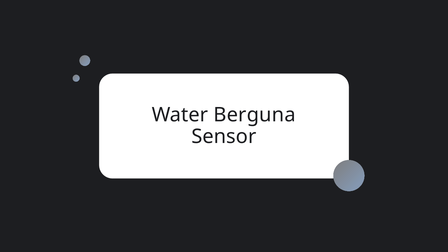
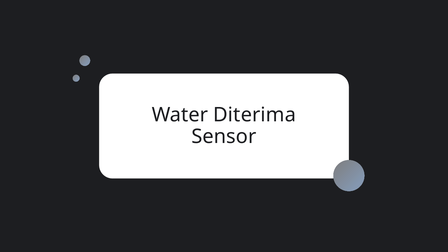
Berguna: Berguna -> Diterima
